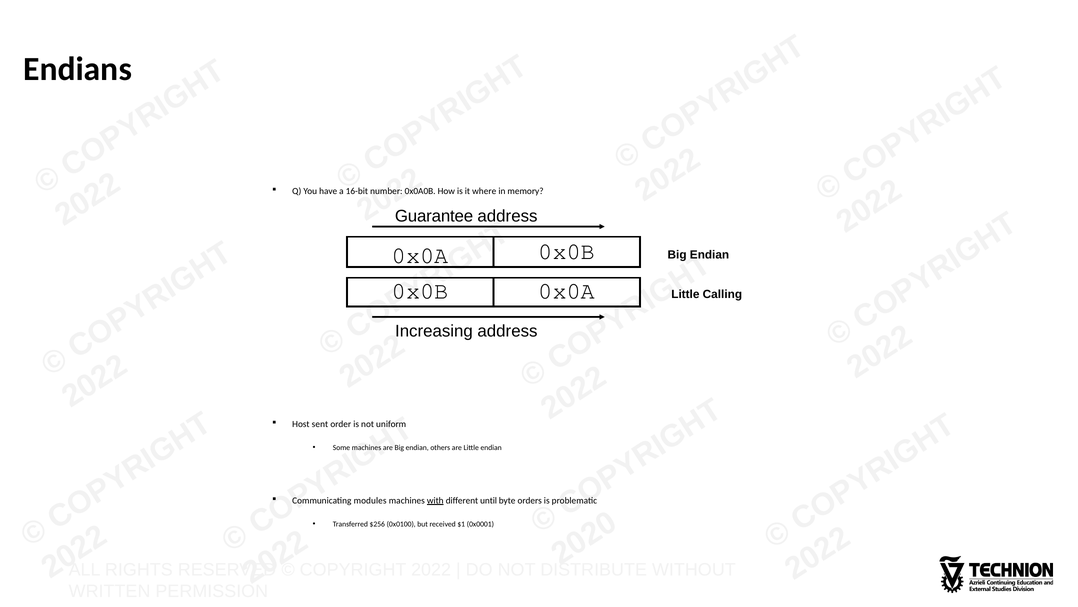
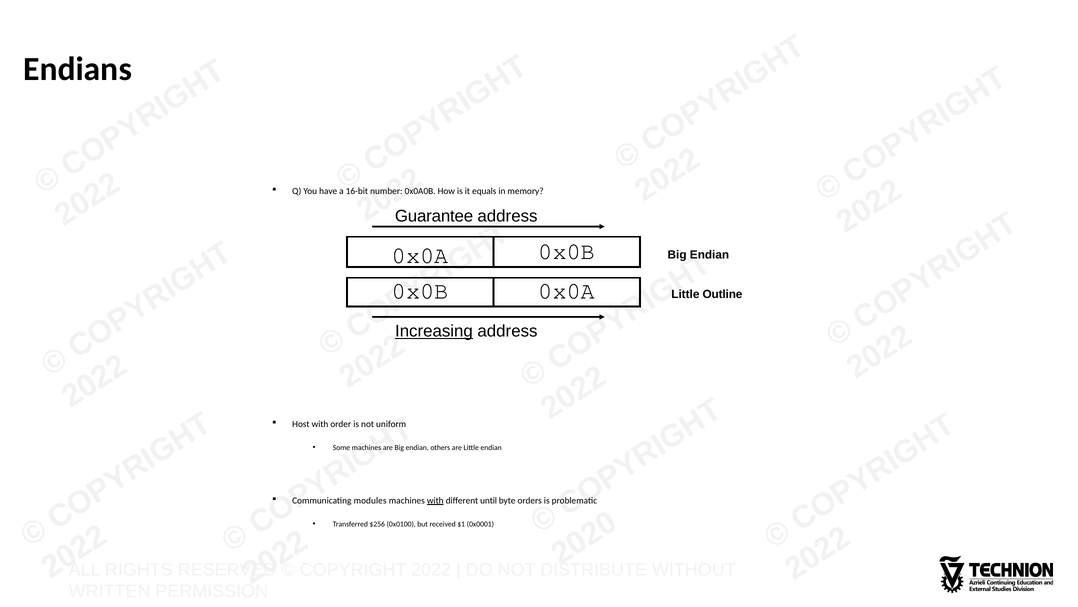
where: where -> equals
Calling: Calling -> Outline
Increasing underline: none -> present
Host sent: sent -> with
